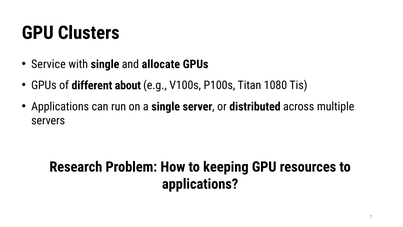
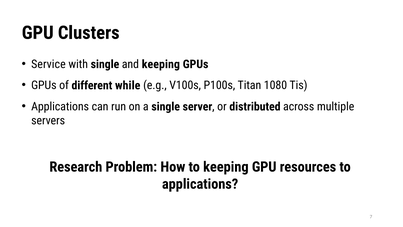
and allocate: allocate -> keeping
about: about -> while
